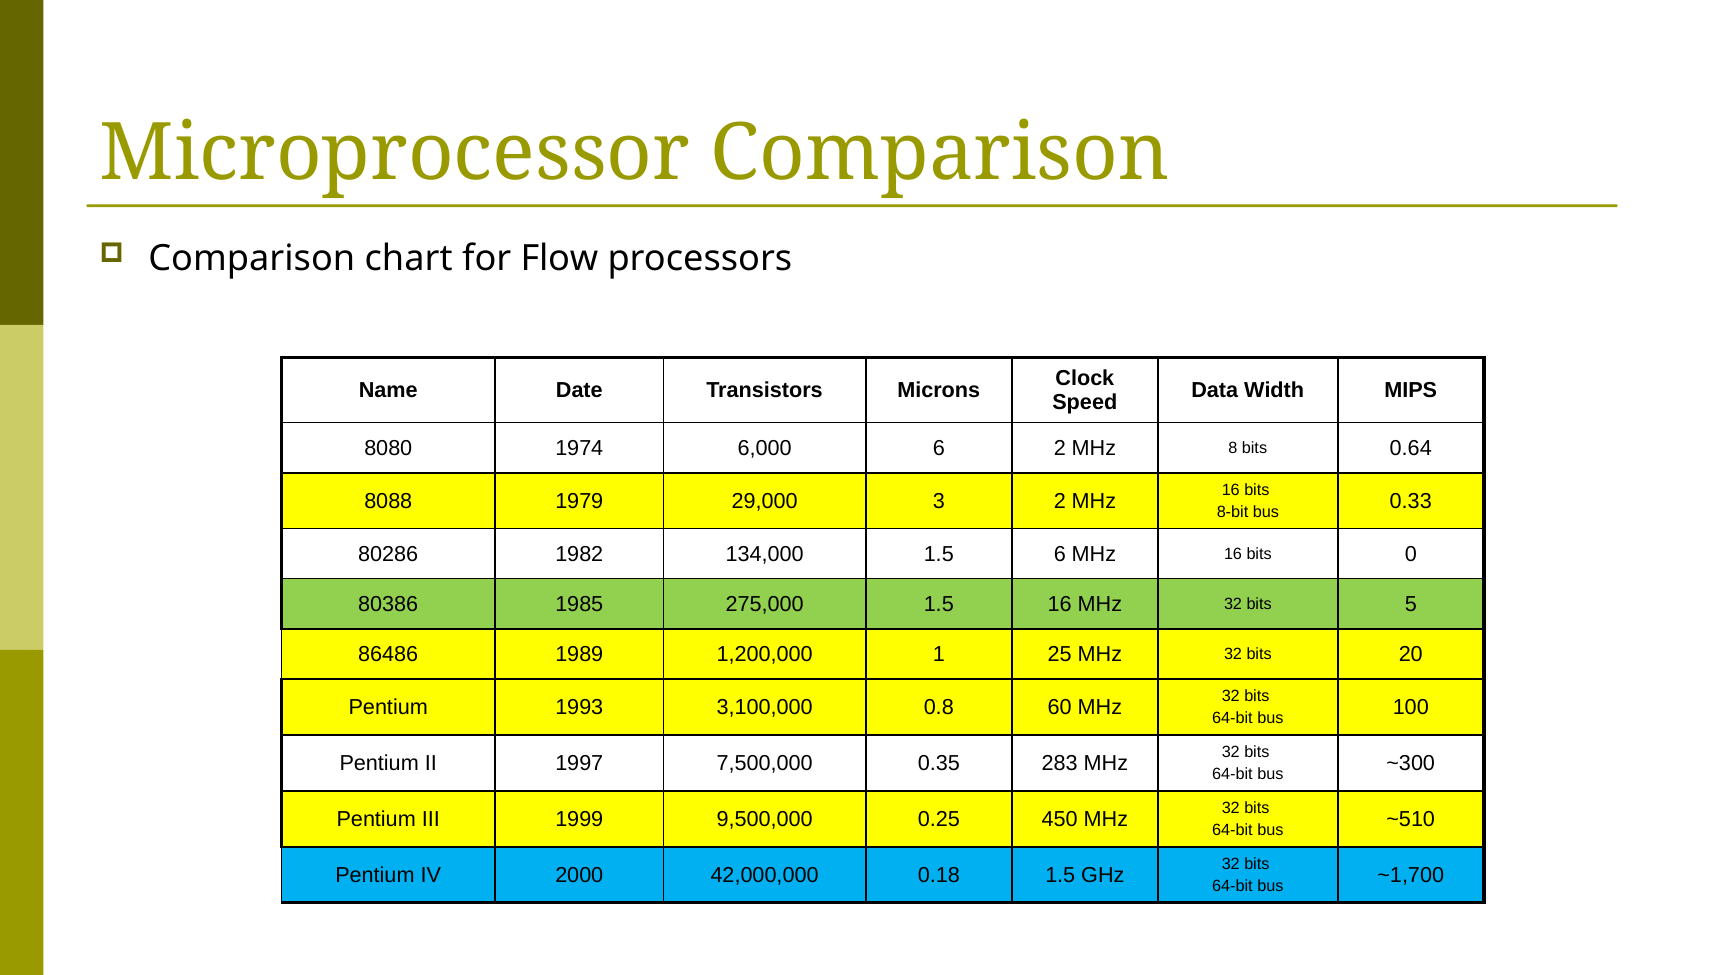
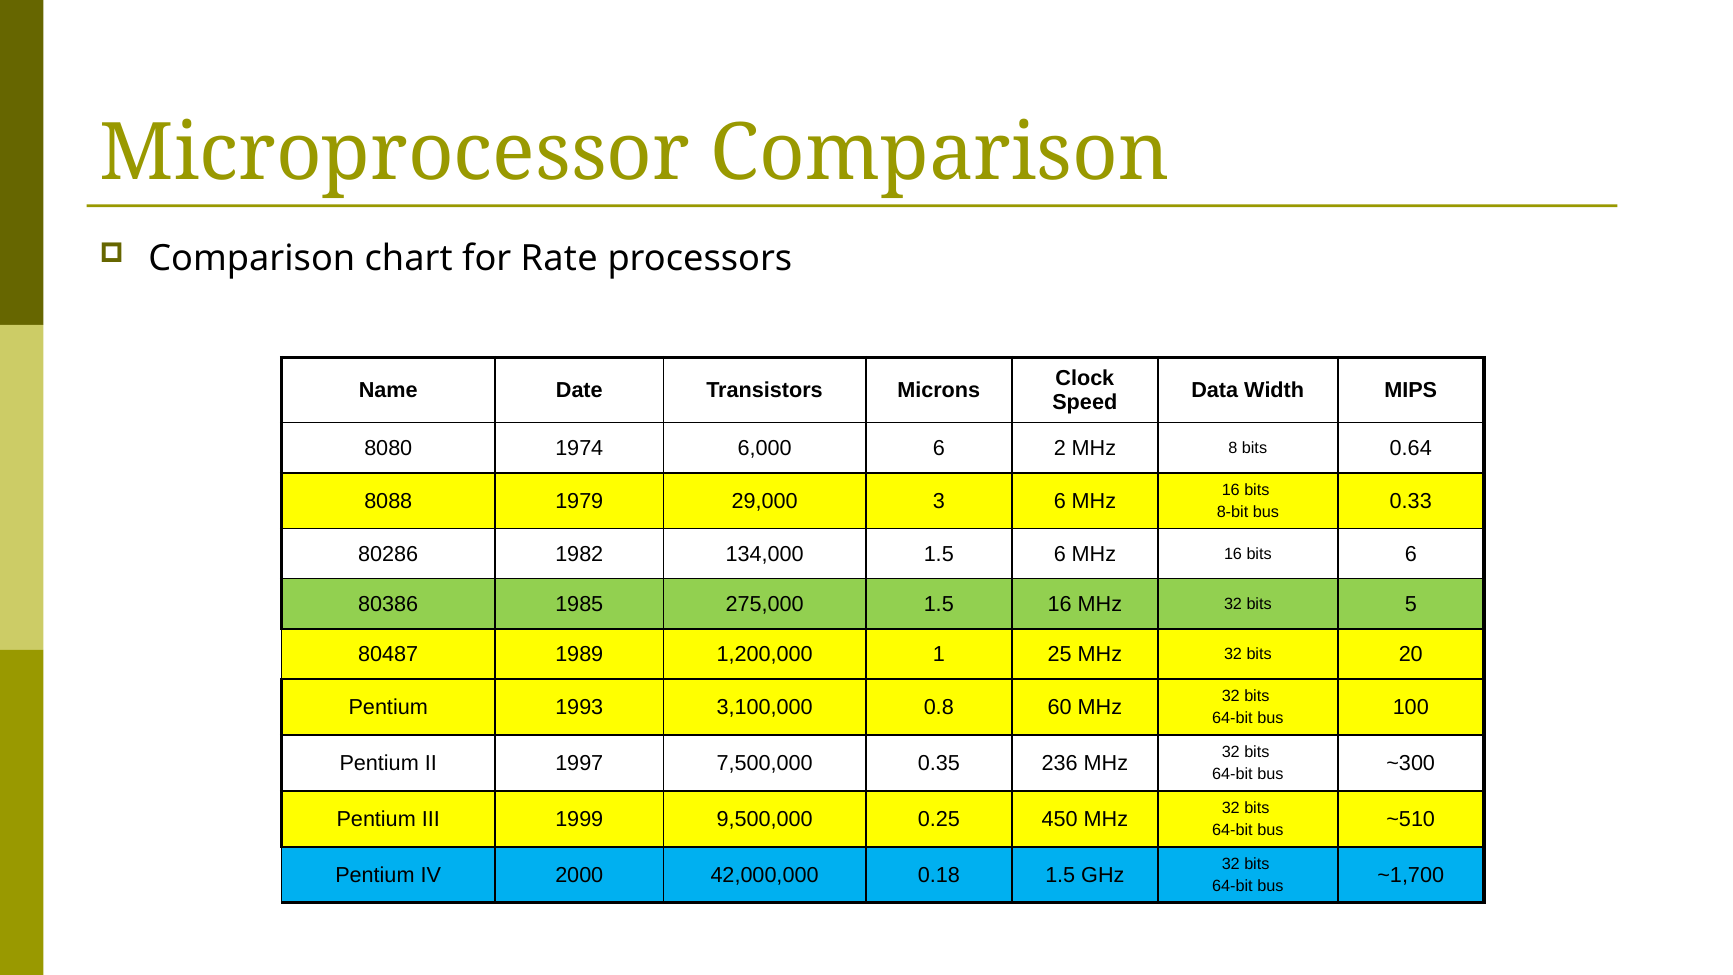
Flow: Flow -> Rate
3 2: 2 -> 6
bits 0: 0 -> 6
86486: 86486 -> 80487
283: 283 -> 236
